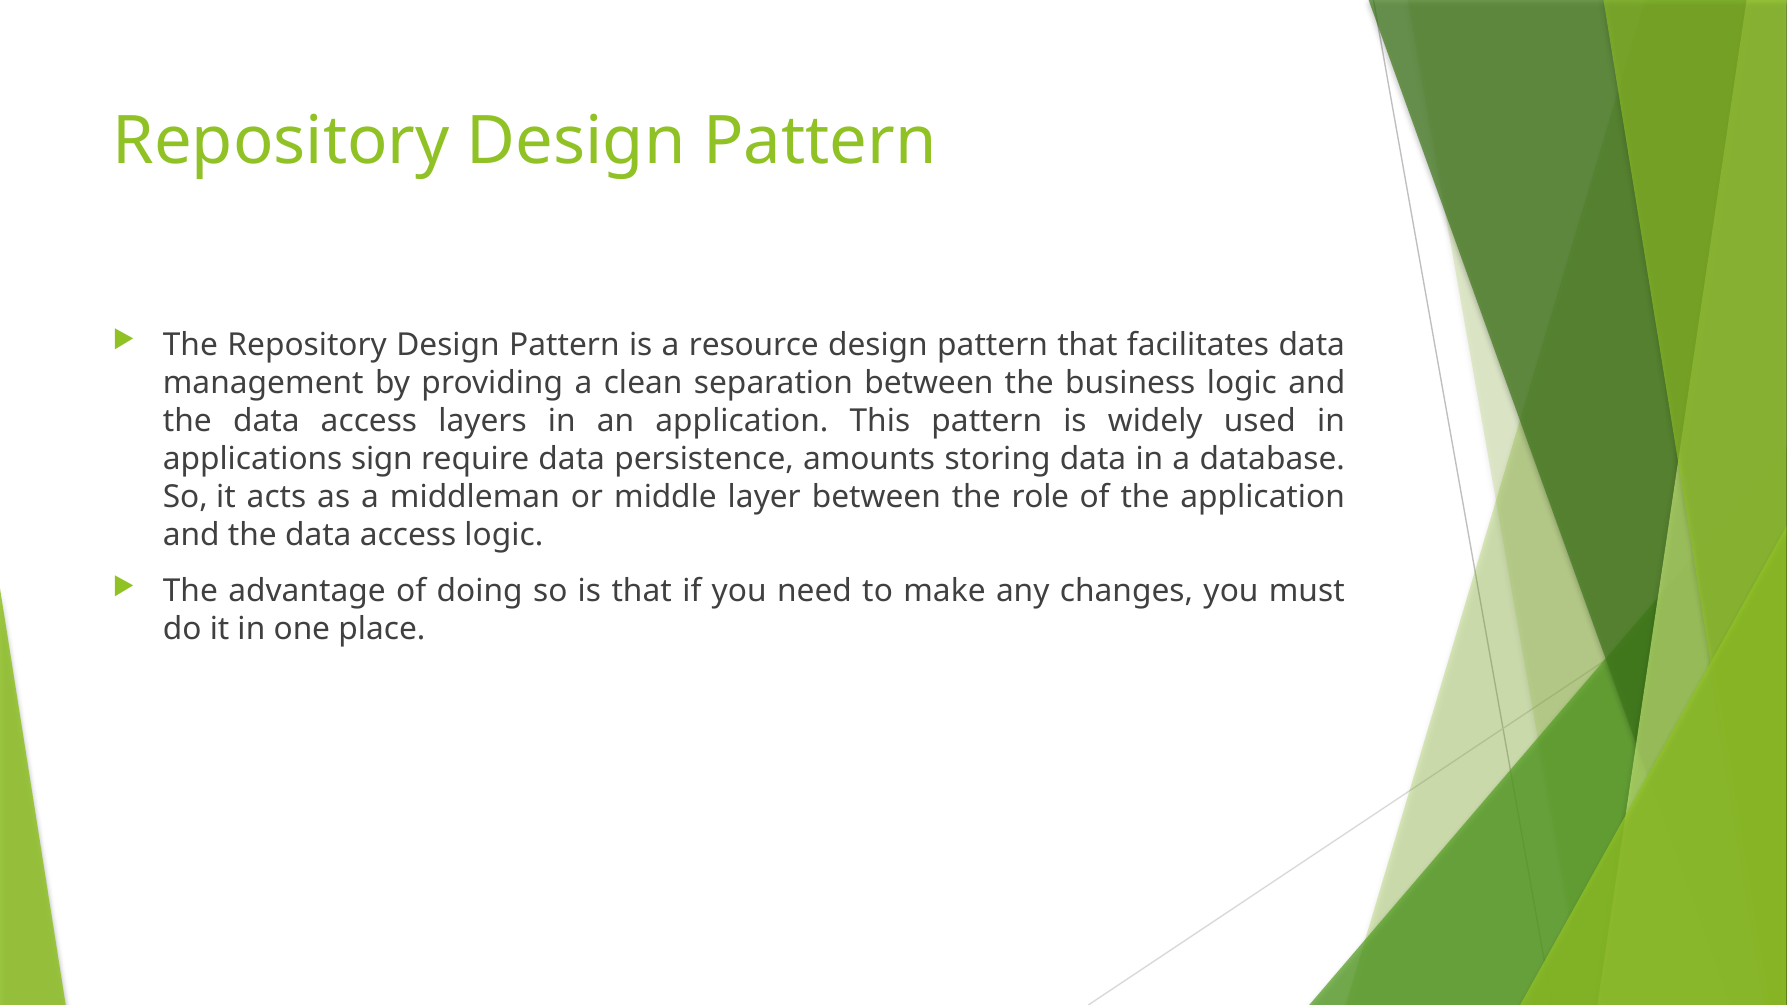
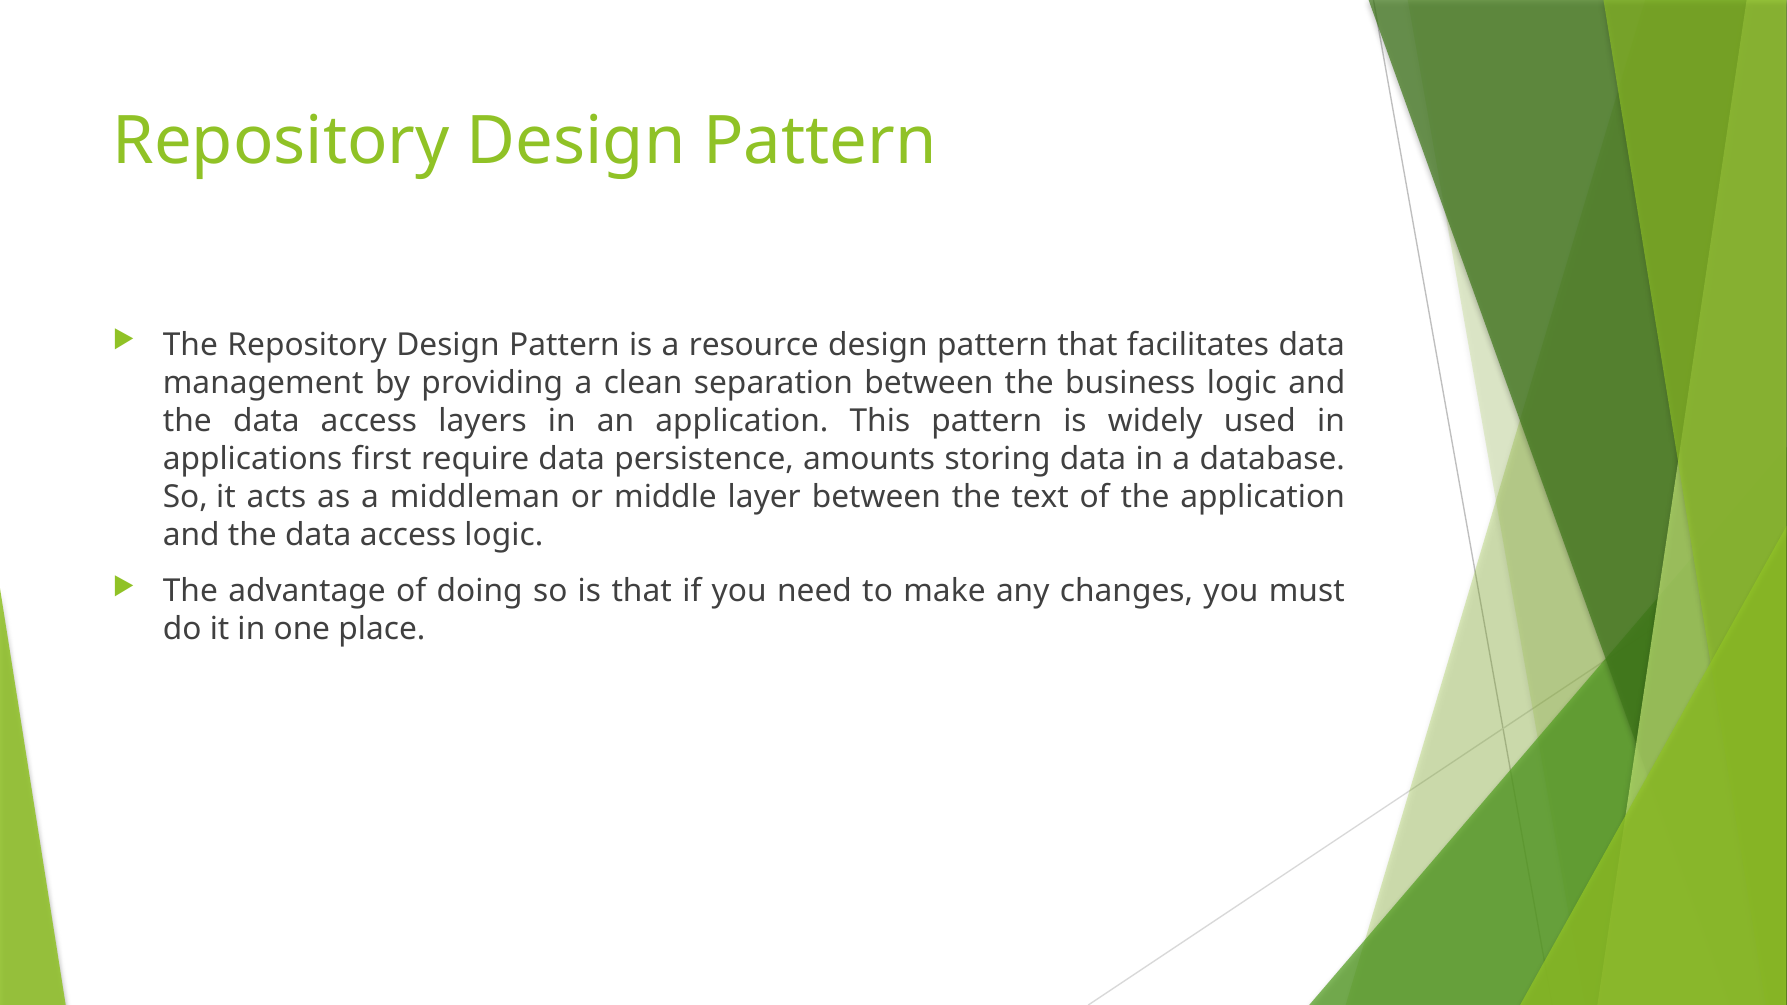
sign: sign -> first
role: role -> text
